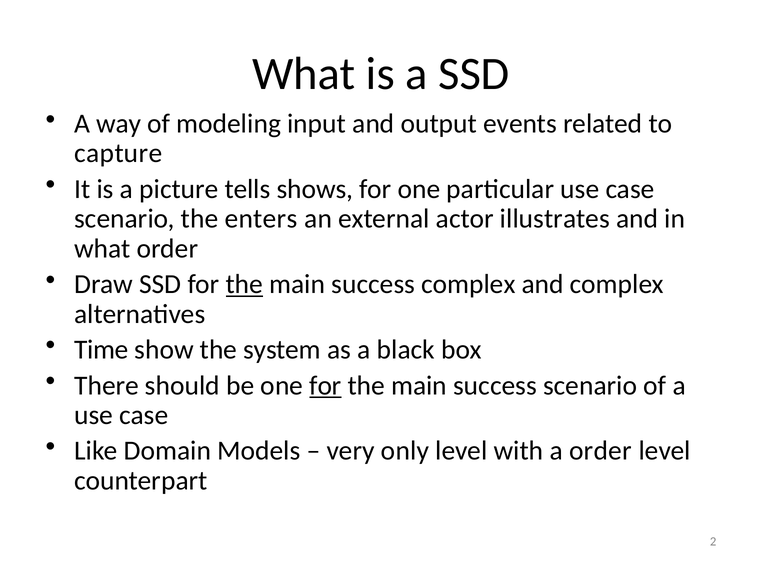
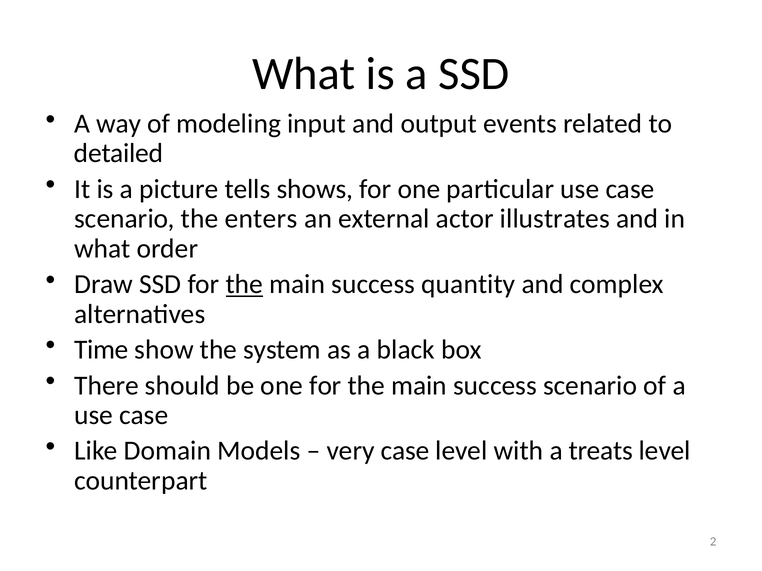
capture: capture -> detailed
success complex: complex -> quantity
for at (325, 386) underline: present -> none
very only: only -> case
a order: order -> treats
